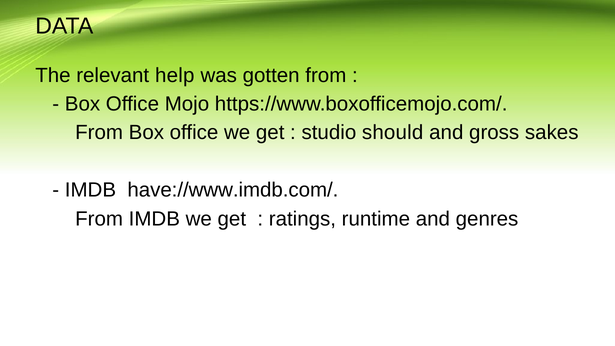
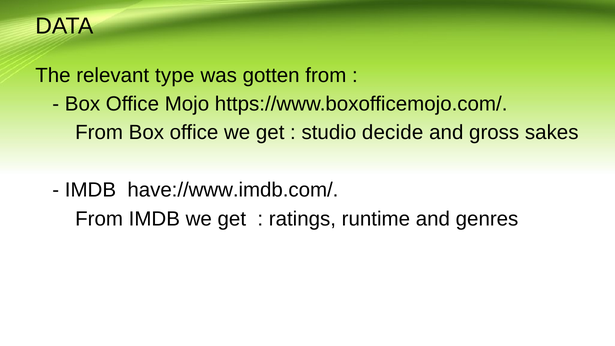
help: help -> type
should: should -> decide
